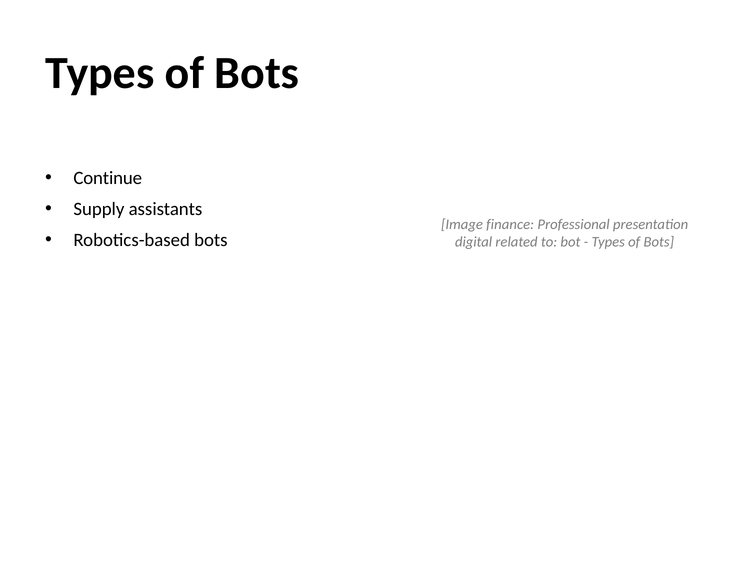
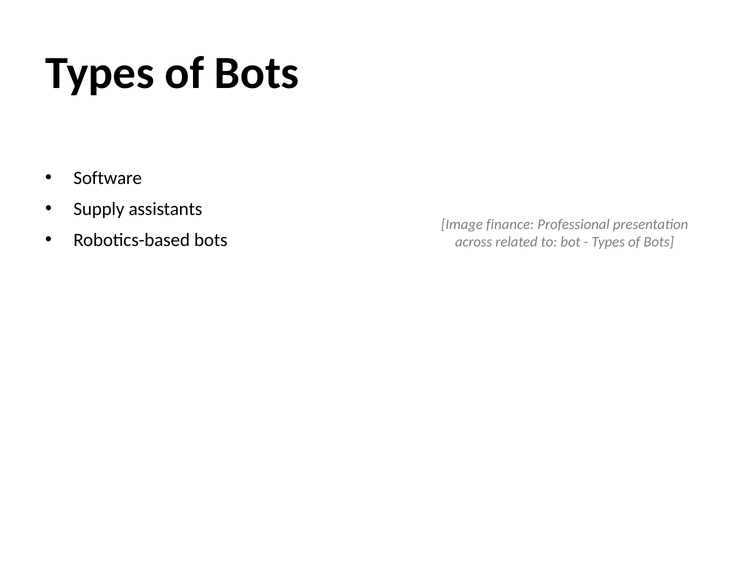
Continue: Continue -> Software
digital: digital -> across
